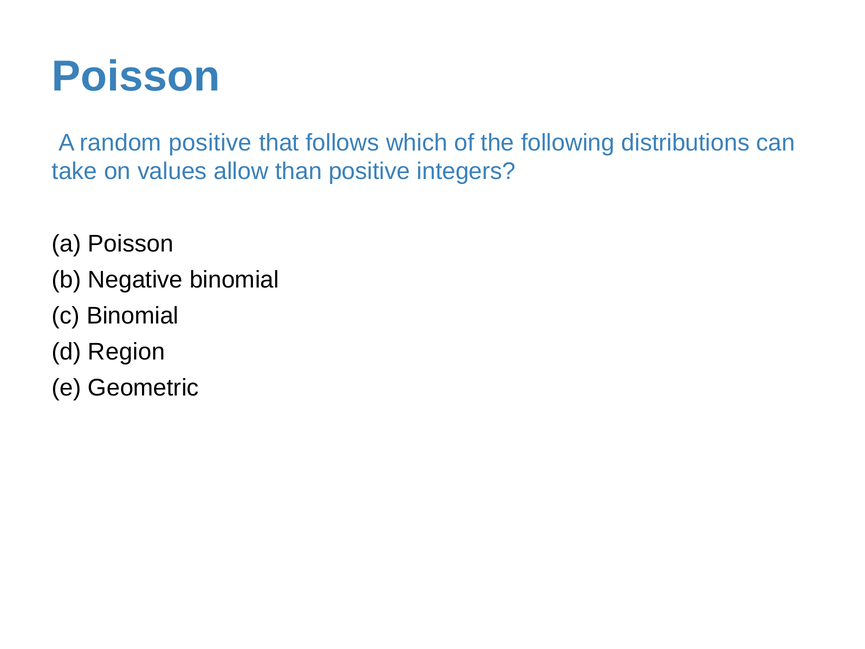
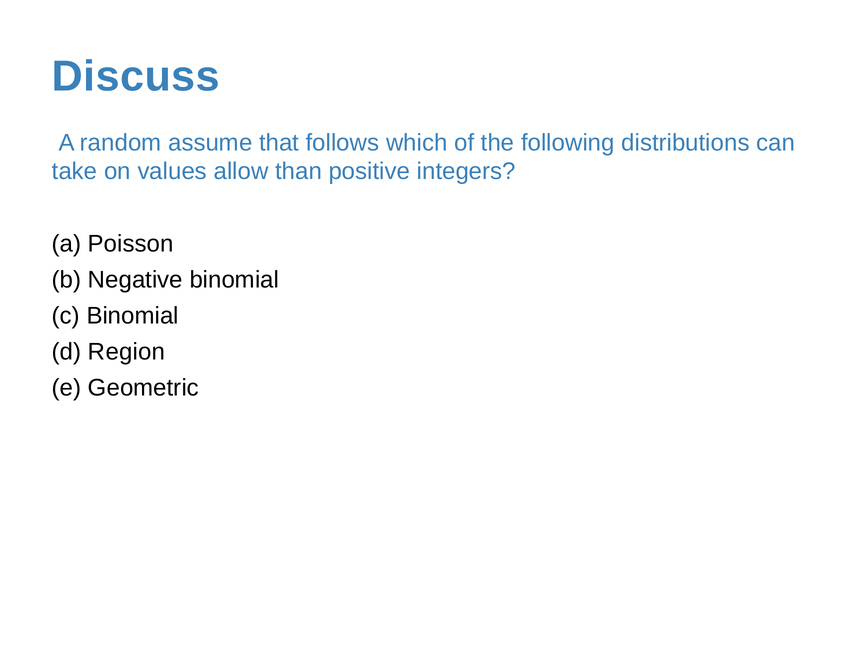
Poisson at (136, 77): Poisson -> Discuss
random positive: positive -> assume
